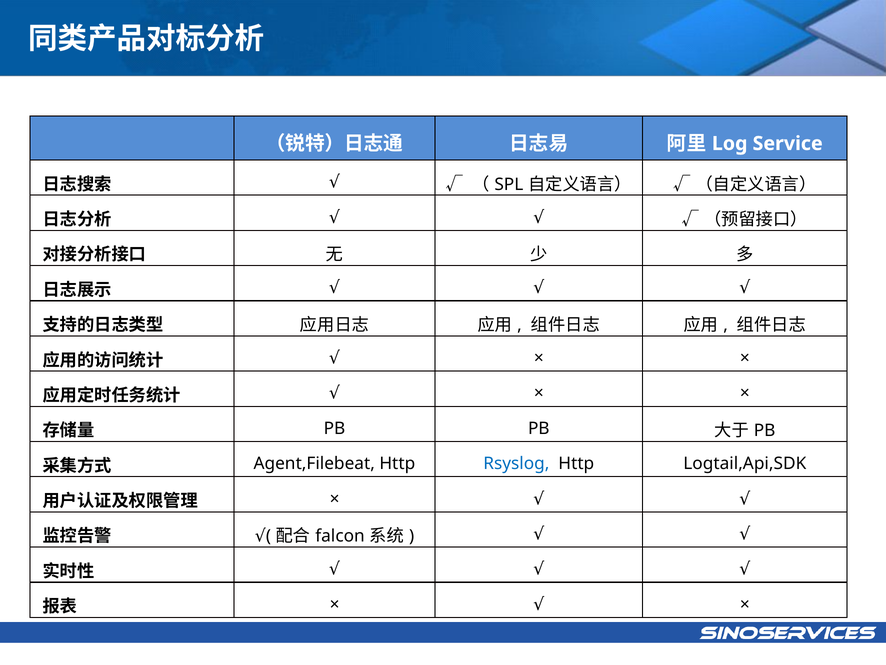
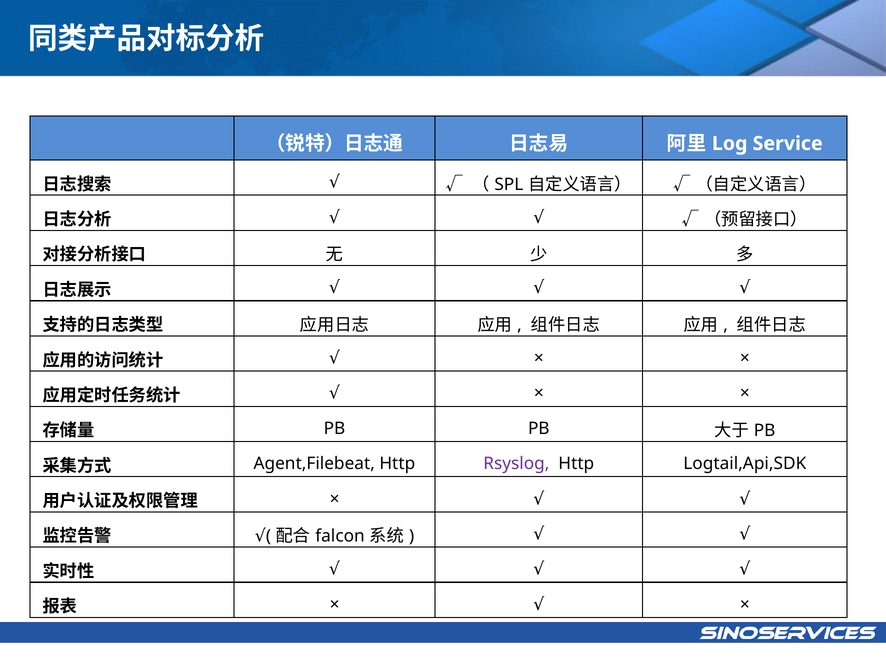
Rsyslog colour: blue -> purple
